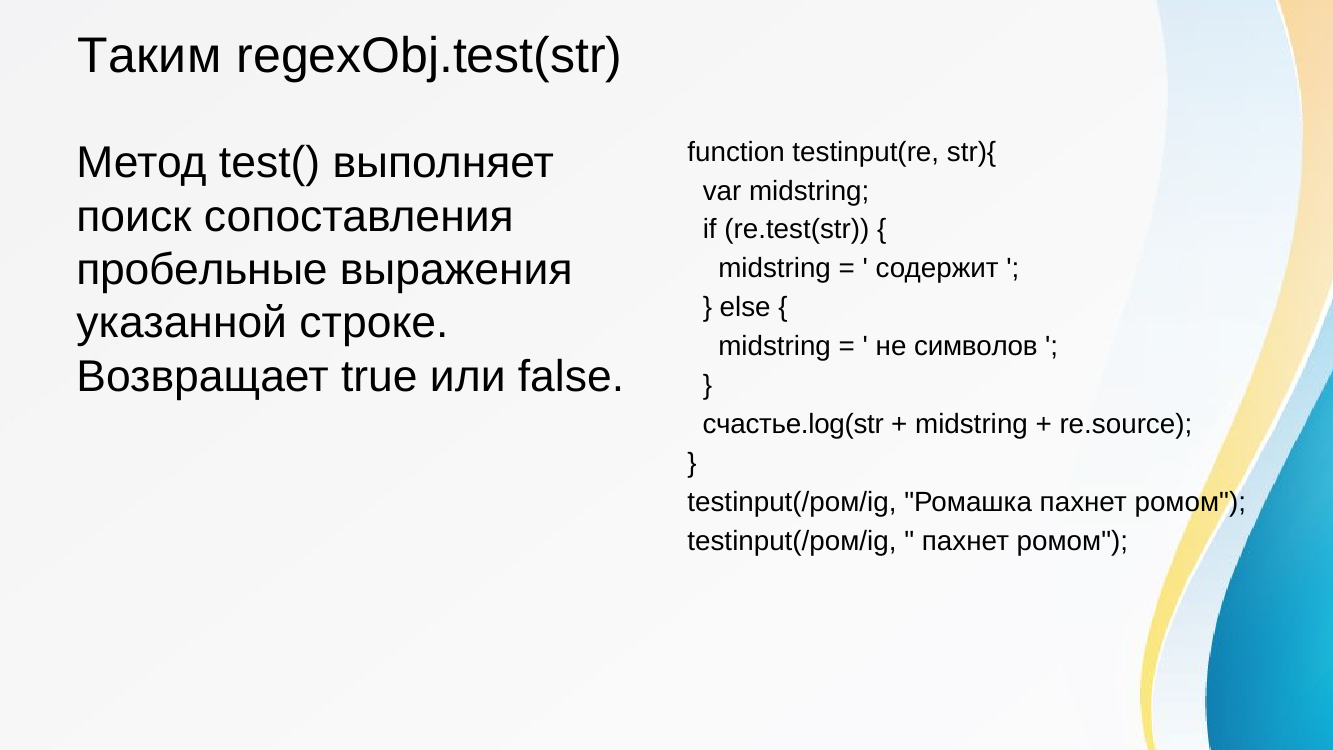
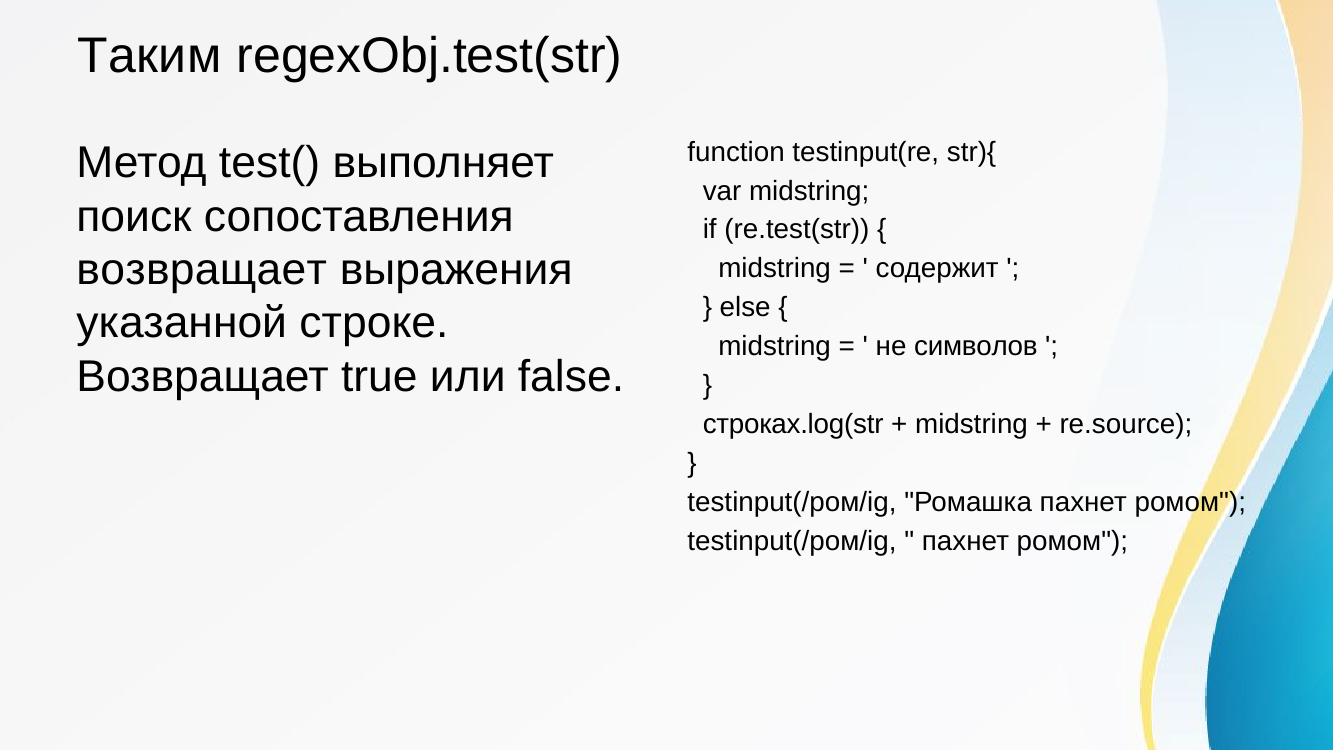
пробельные at (202, 270): пробельные -> возвращает
счастье.log(str: счастье.log(str -> строках.log(str
